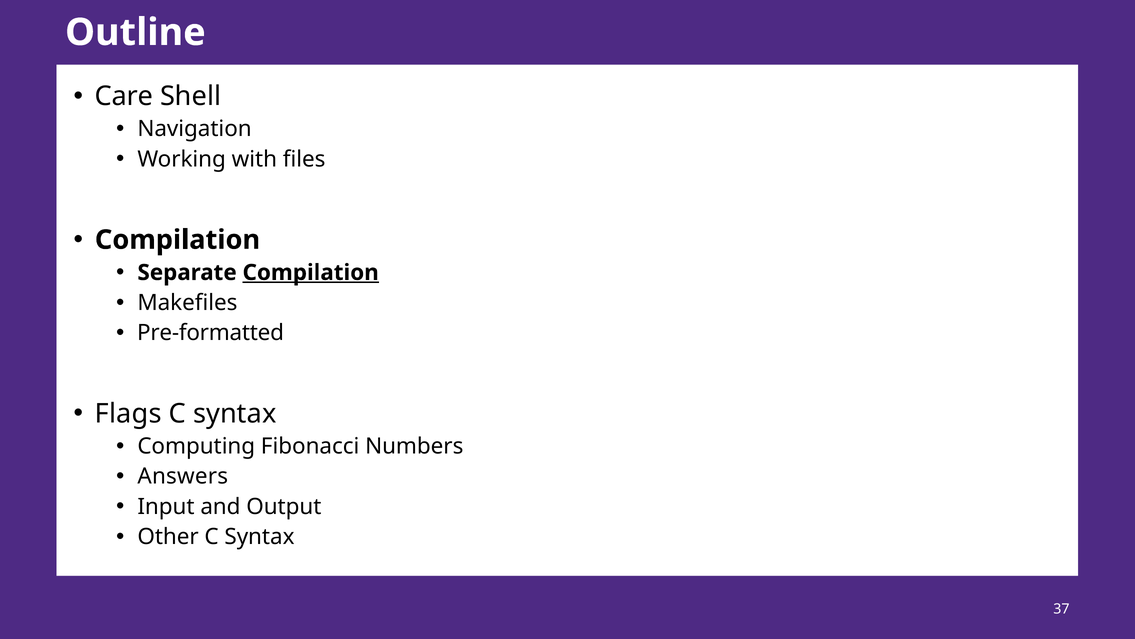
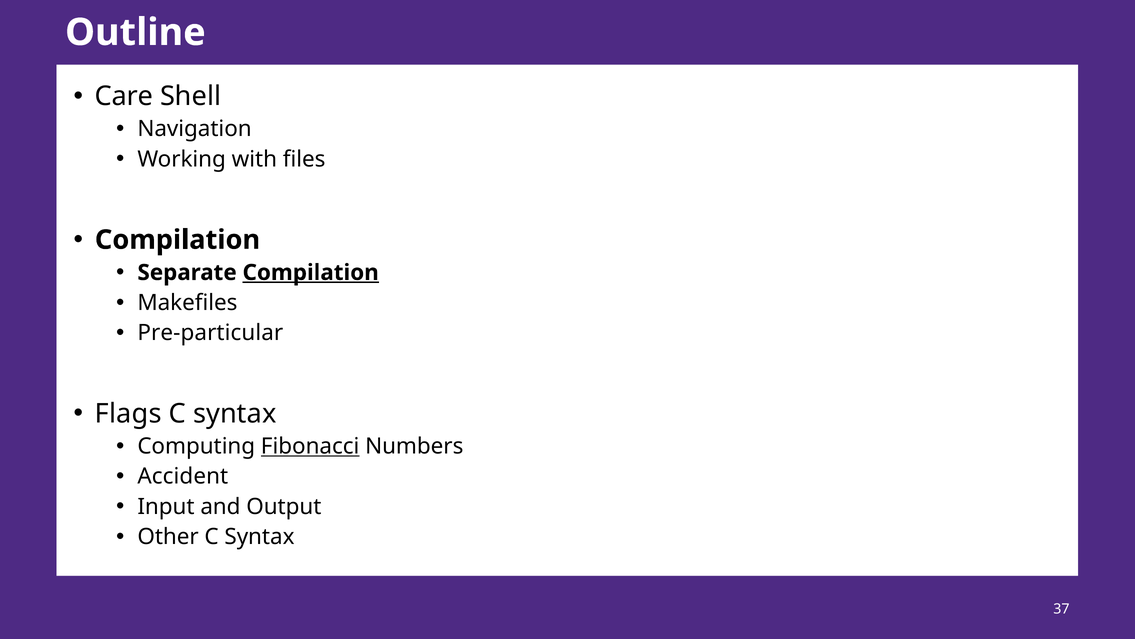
Pre-formatted: Pre-formatted -> Pre-particular
Fibonacci underline: none -> present
Answers: Answers -> Accident
